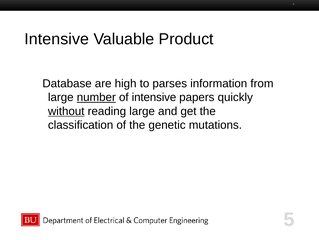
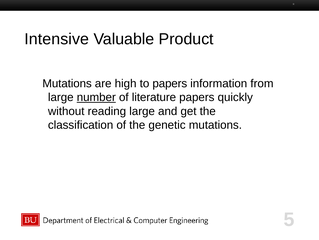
Database at (67, 83): Database -> Mutations
to parses: parses -> papers
of intensive: intensive -> literature
without underline: present -> none
